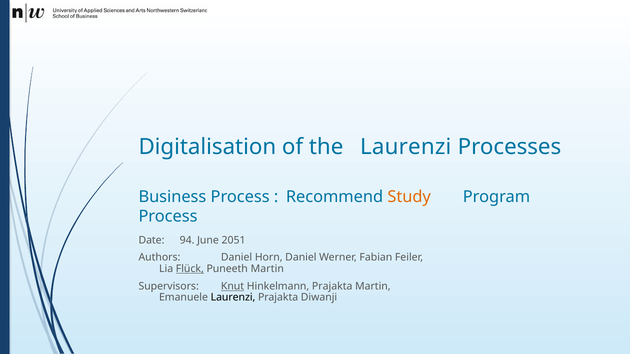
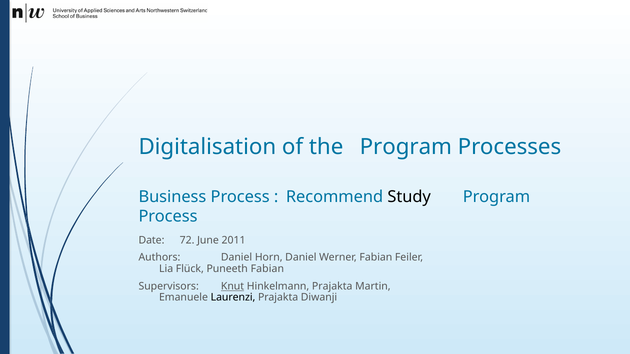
the Laurenzi: Laurenzi -> Program
Study colour: orange -> black
94: 94 -> 72
2051: 2051 -> 2011
Flück underline: present -> none
Puneeth Martin: Martin -> Fabian
